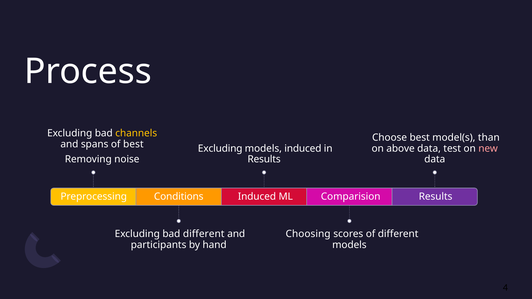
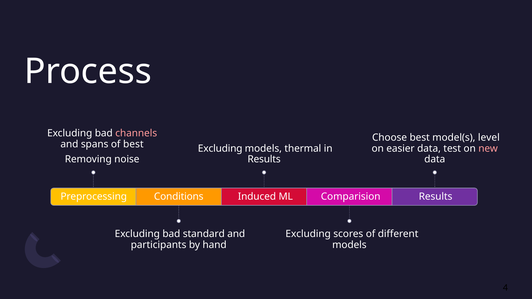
channels colour: yellow -> pink
than: than -> level
models induced: induced -> thermal
above: above -> easier
bad different: different -> standard
Choosing at (308, 234): Choosing -> Excluding
